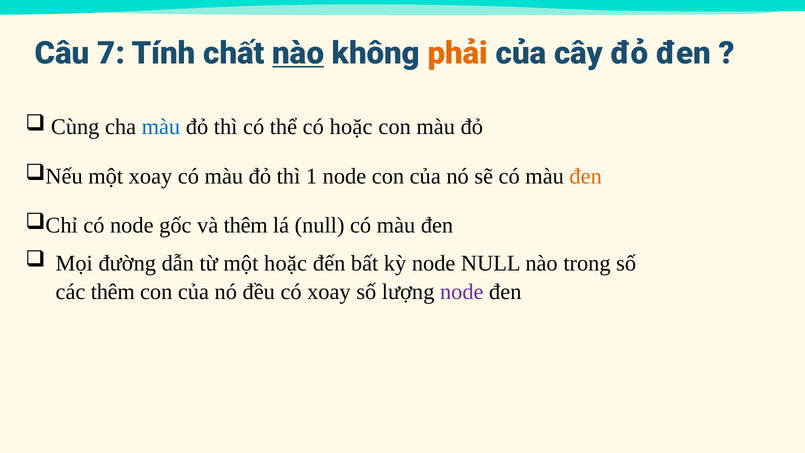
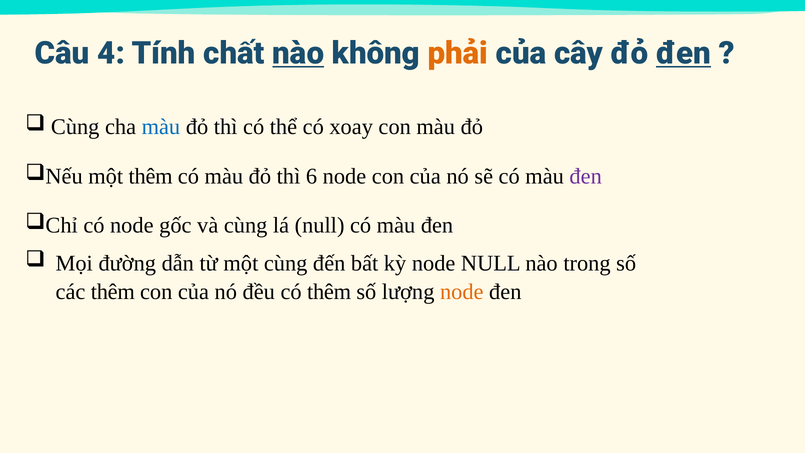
7: 7 -> 4
đen at (684, 53) underline: none -> present
có hoặc: hoặc -> xoay
một xoay: xoay -> thêm
1: 1 -> 6
đen at (586, 176) colour: orange -> purple
và thêm: thêm -> cùng
một hoặc: hoặc -> cùng
có xoay: xoay -> thêm
node at (462, 292) colour: purple -> orange
